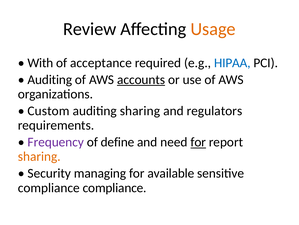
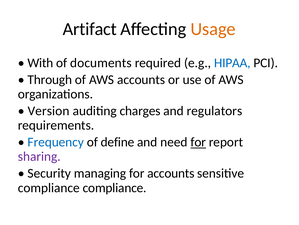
Review: Review -> Artifact
acceptance: acceptance -> documents
Auditing at (50, 79): Auditing -> Through
accounts at (141, 79) underline: present -> none
Custom: Custom -> Version
auditing sharing: sharing -> charges
Frequency colour: purple -> blue
sharing at (39, 156) colour: orange -> purple
for available: available -> accounts
